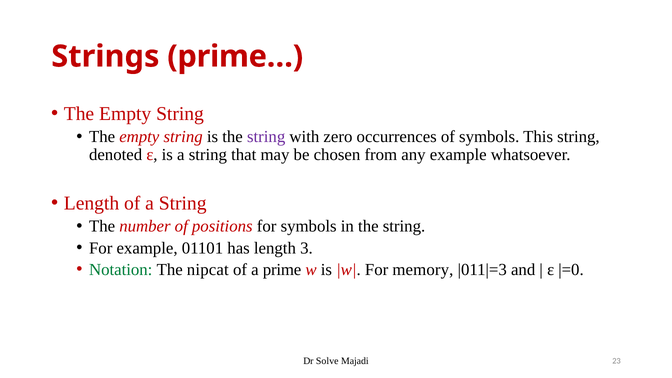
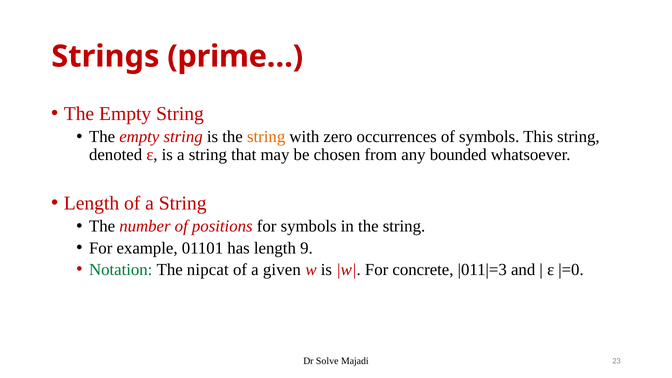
string at (266, 137) colour: purple -> orange
any example: example -> bounded
3: 3 -> 9
prime: prime -> given
memory: memory -> concrete
